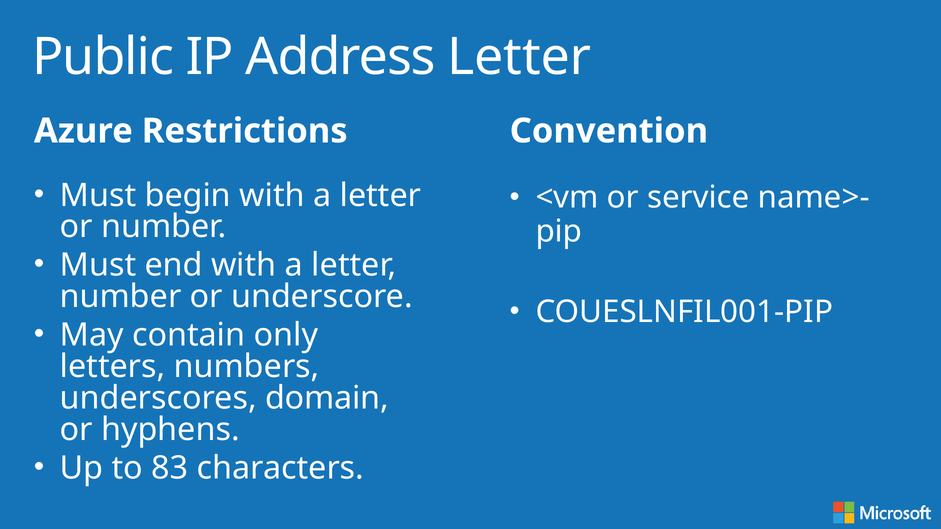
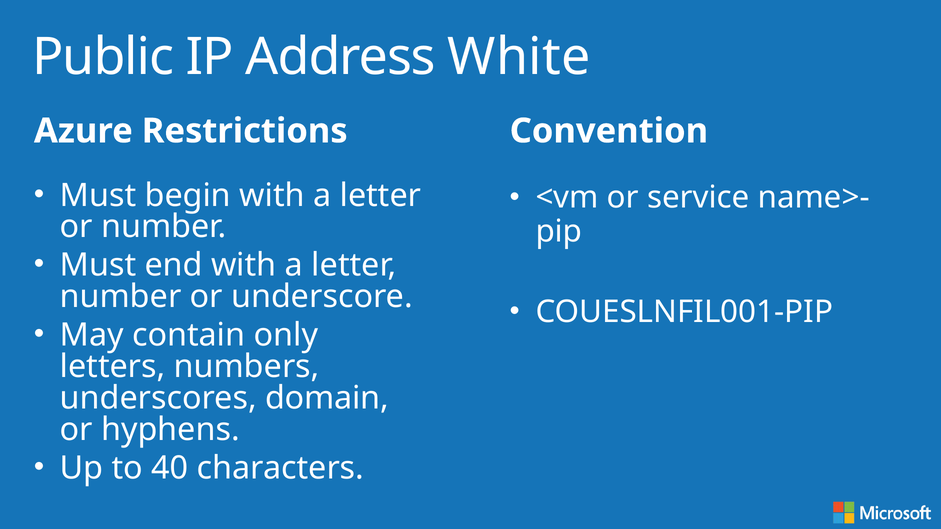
Address Letter: Letter -> White
83: 83 -> 40
